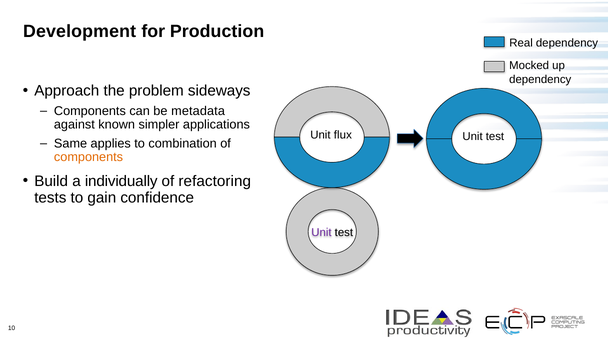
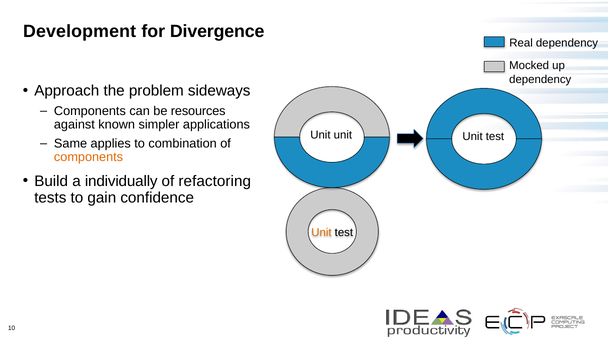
Production: Production -> Divergence
metadata: metadata -> resources
Unit flux: flux -> unit
Unit at (321, 232) colour: purple -> orange
